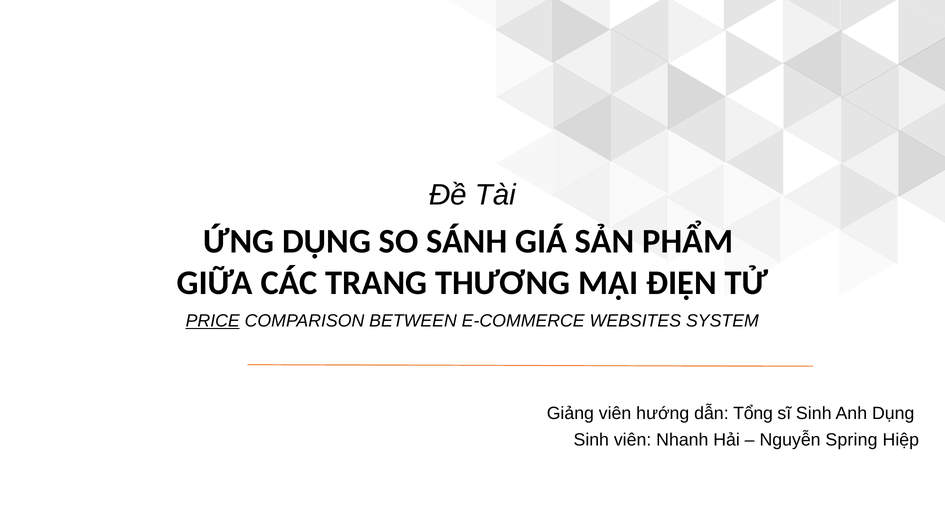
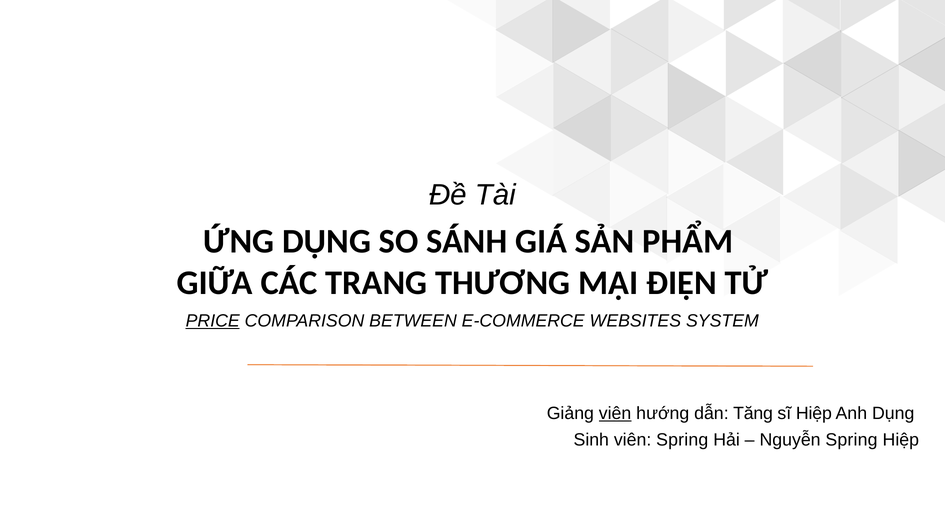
viên at (615, 413) underline: none -> present
Tổng: Tổng -> Tăng
sĩ Sinh: Sinh -> Hiệp
viên Nhanh: Nhanh -> Spring
